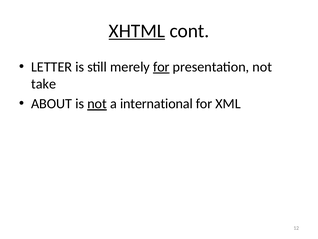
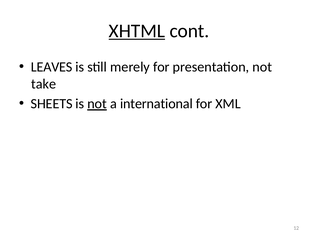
LETTER: LETTER -> LEAVES
for at (161, 67) underline: present -> none
ABOUT: ABOUT -> SHEETS
